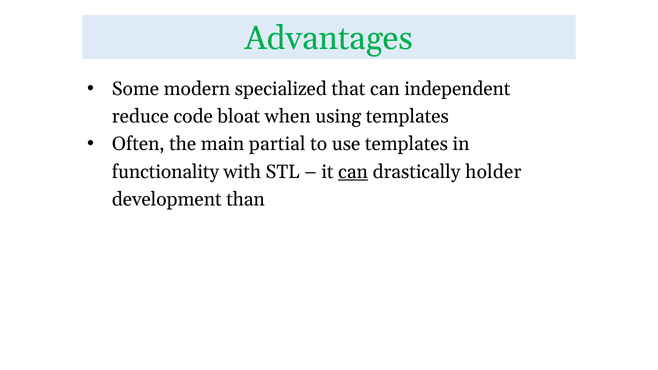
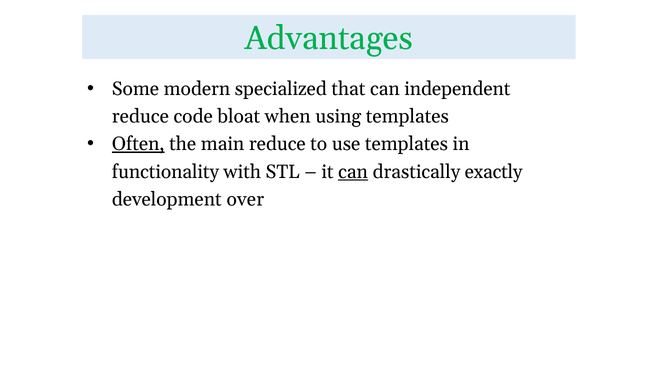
Often underline: none -> present
main partial: partial -> reduce
holder: holder -> exactly
than: than -> over
